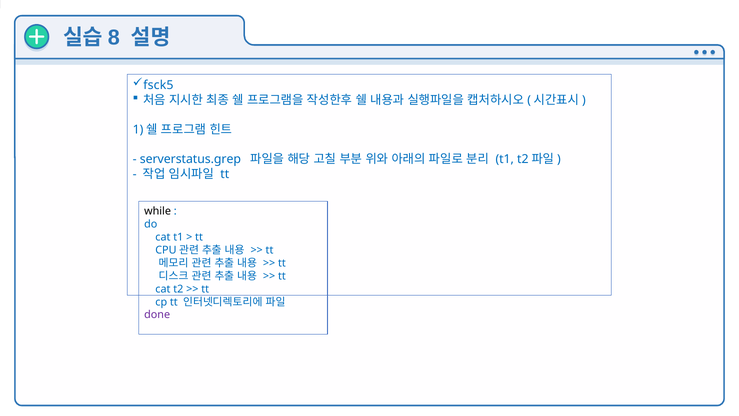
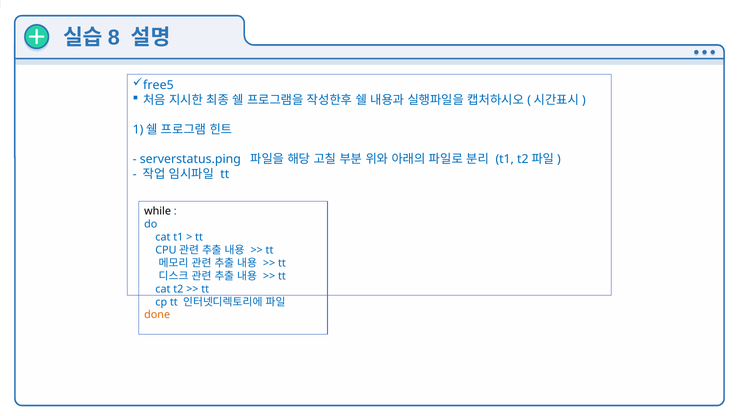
fsck5: fsck5 -> free5
serverstatus.grep: serverstatus.grep -> serverstatus.ping
done colour: purple -> orange
